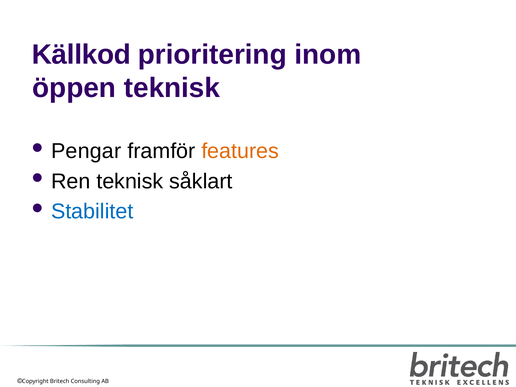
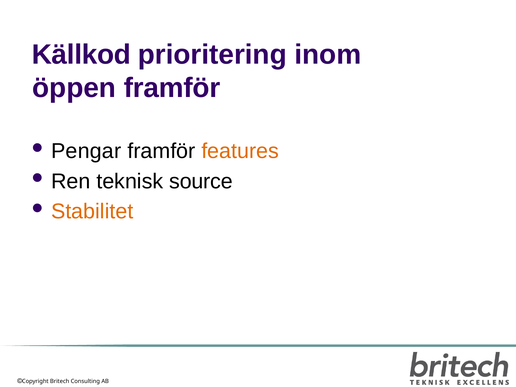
öppen teknisk: teknisk -> framför
såklart: såklart -> source
Stabilitet colour: blue -> orange
